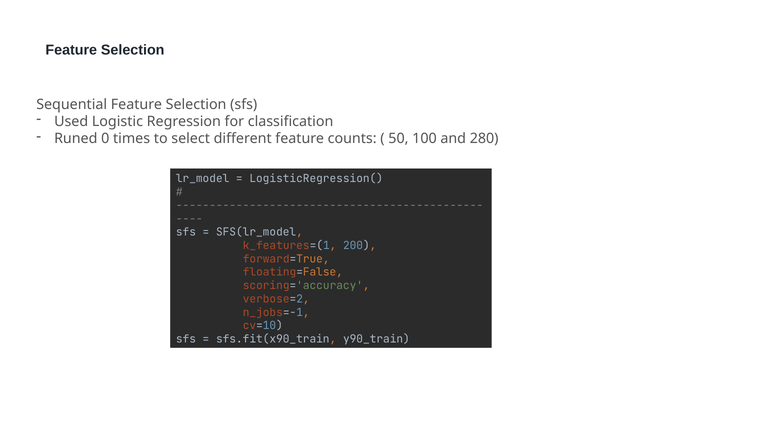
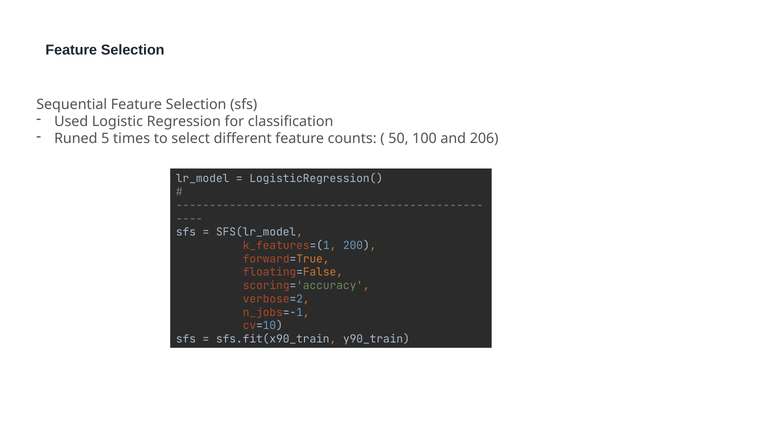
0: 0 -> 5
280: 280 -> 206
